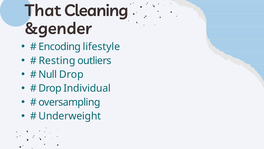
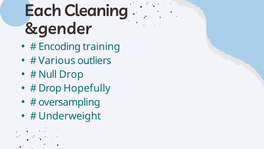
That: That -> Each
lifestyle: lifestyle -> training
Resting: Resting -> Various
Individual: Individual -> Hopefully
